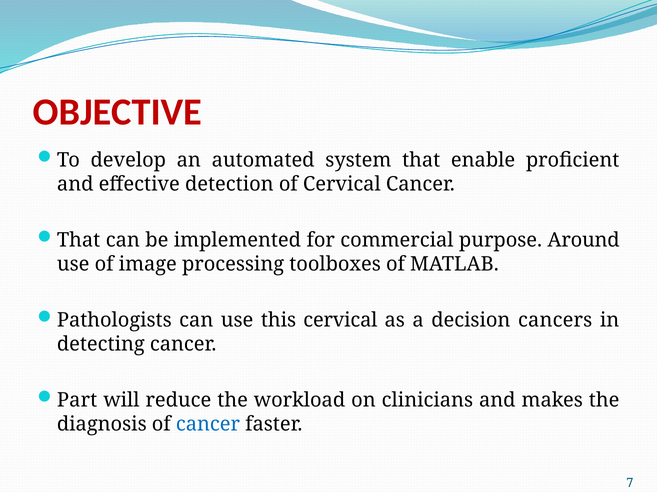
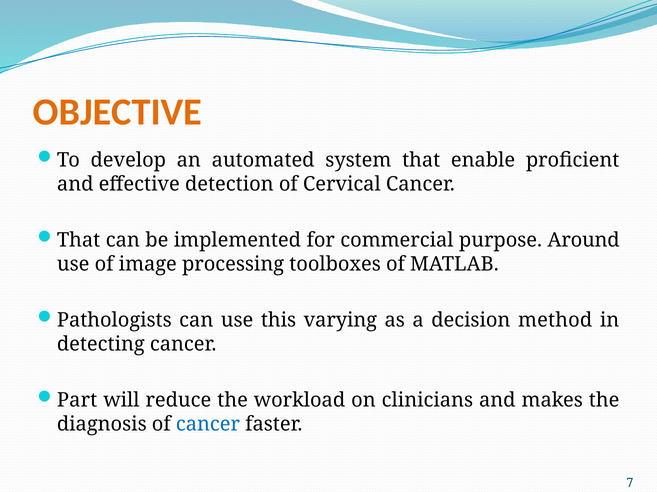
OBJECTIVE colour: red -> orange
this cervical: cervical -> varying
cancers: cancers -> method
